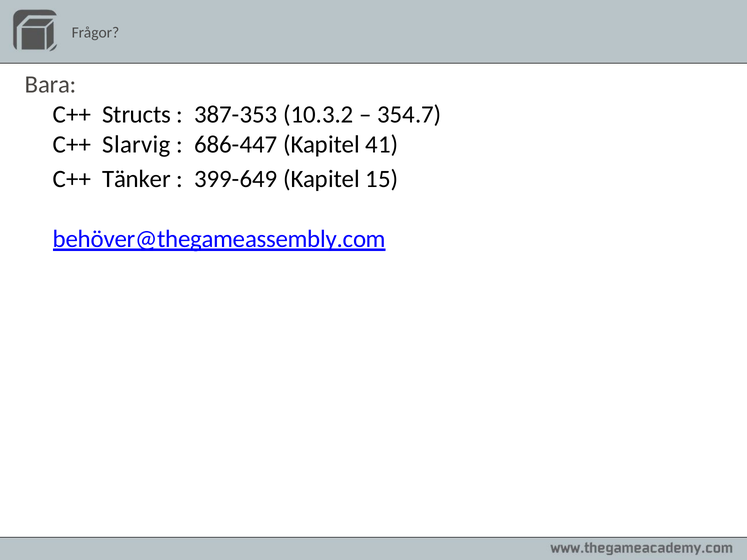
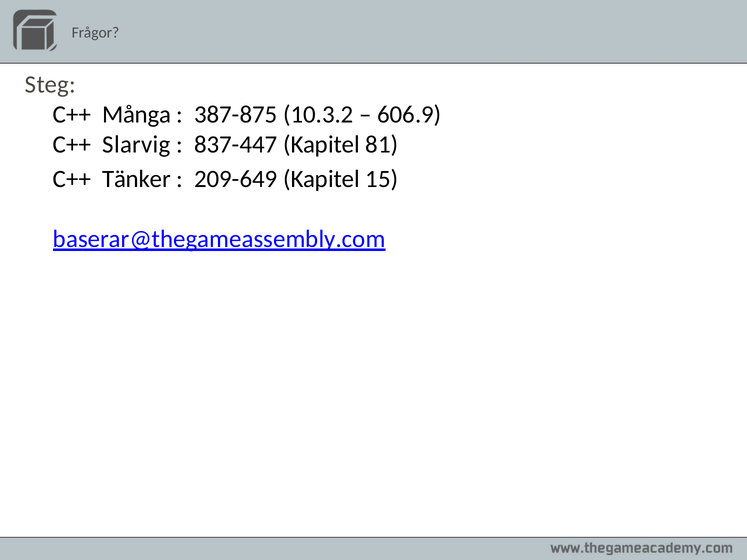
Bara: Bara -> Steg
Structs: Structs -> Många
387-353: 387-353 -> 387-875
354.7: 354.7 -> 606.9
686-447: 686-447 -> 837-447
41: 41 -> 81
399-649: 399-649 -> 209-649
behöver@thegameassembly.com: behöver@thegameassembly.com -> baserar@thegameassembly.com
